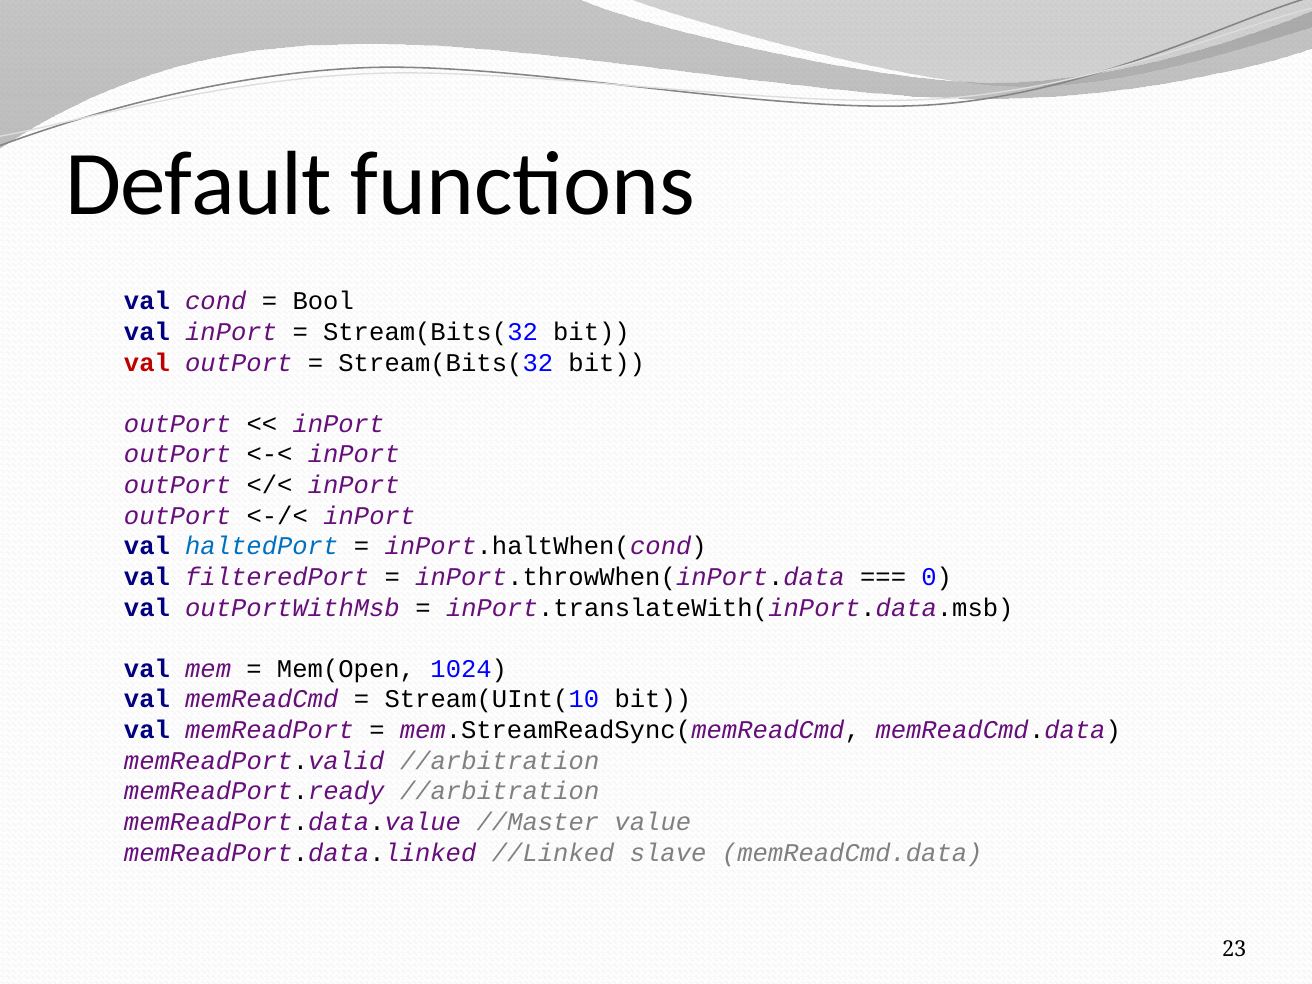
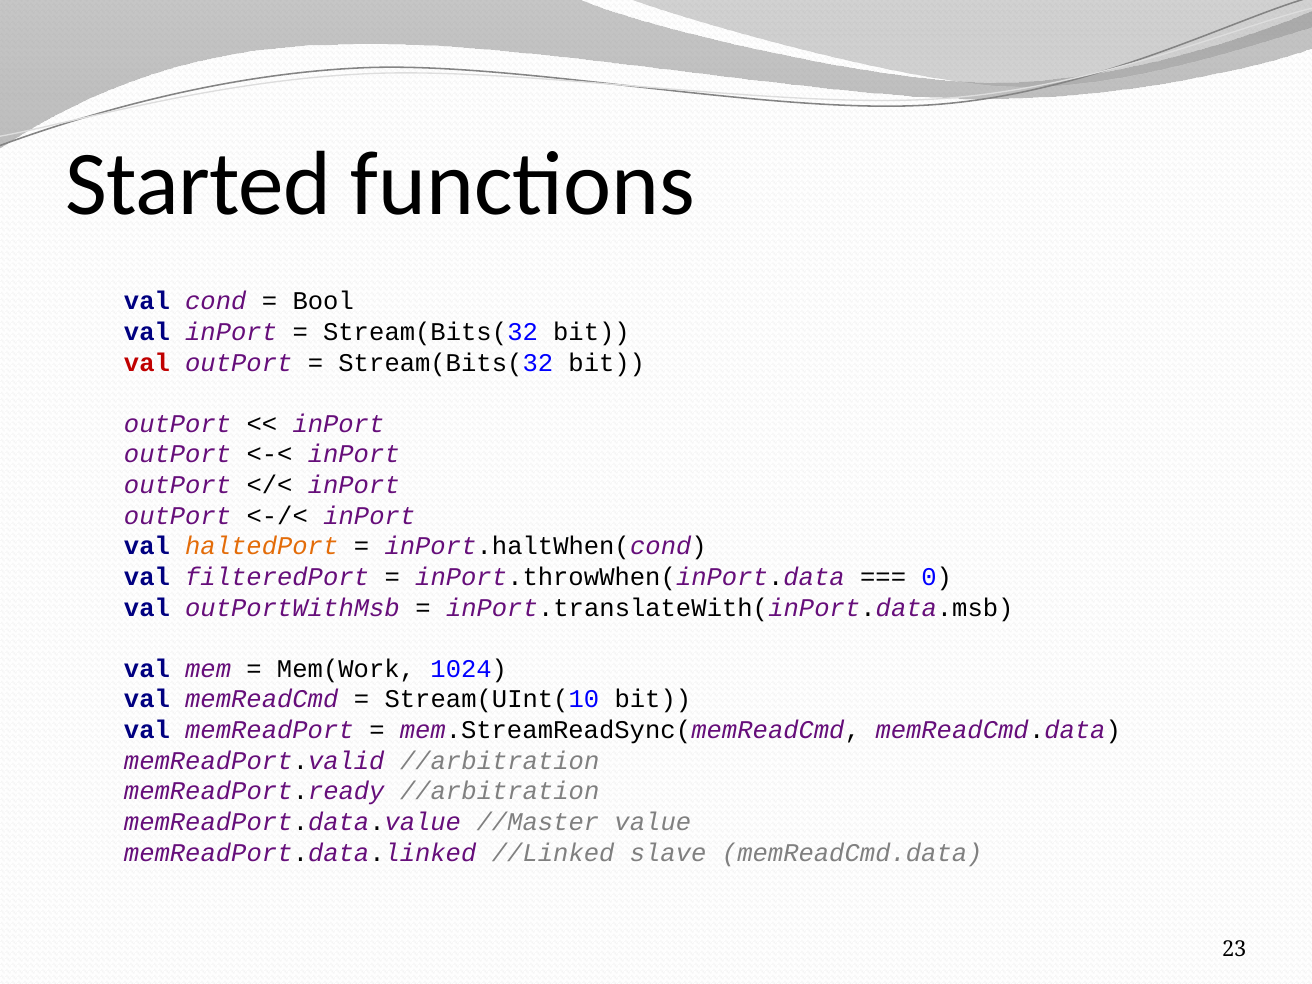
Default: Default -> Started
haltedPort colour: blue -> orange
Mem(Open: Mem(Open -> Mem(Work
